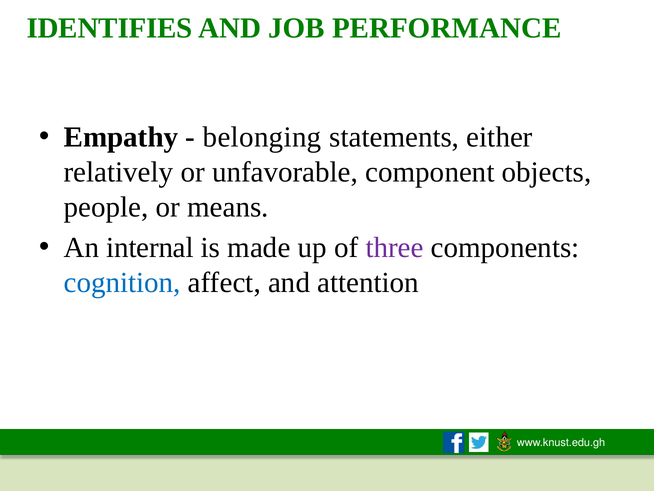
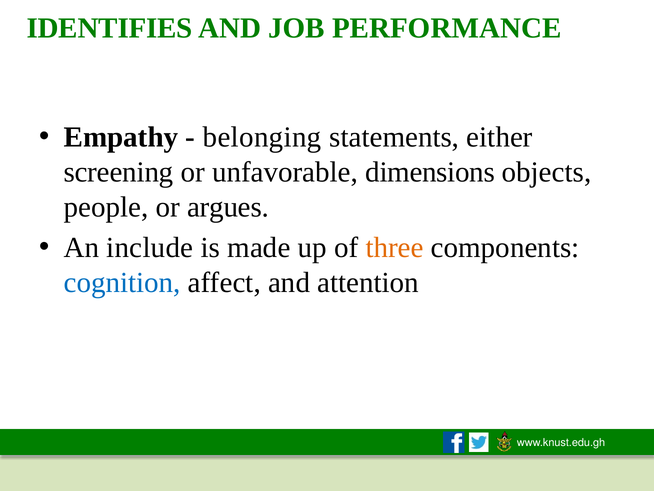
relatively: relatively -> screening
component: component -> dimensions
means: means -> argues
internal: internal -> include
three colour: purple -> orange
